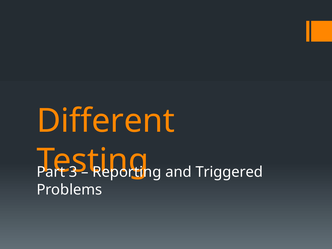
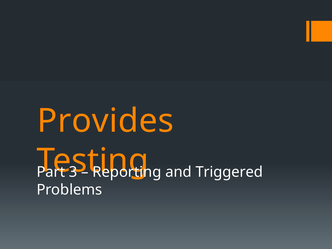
Different: Different -> Provides
